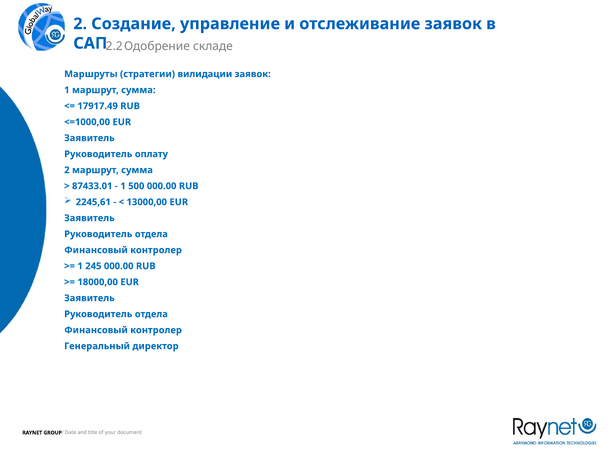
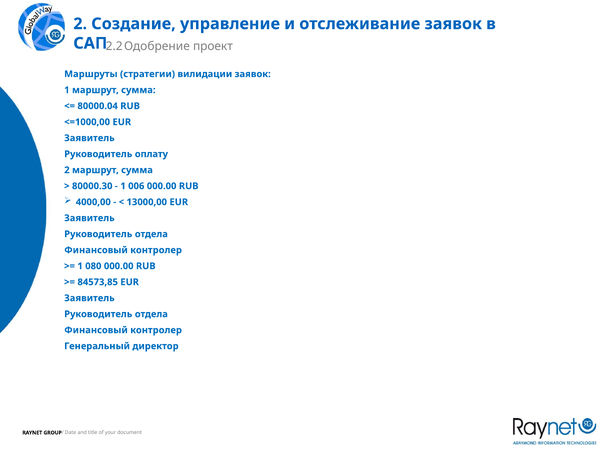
складе: складе -> проект
17917.49: 17917.49 -> 80000.04
87433.01: 87433.01 -> 80000.30
500: 500 -> 006
2245,61: 2245,61 -> 4000,00
245: 245 -> 080
18000,00: 18000,00 -> 84573,85
